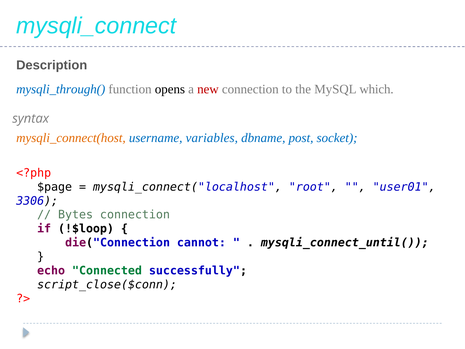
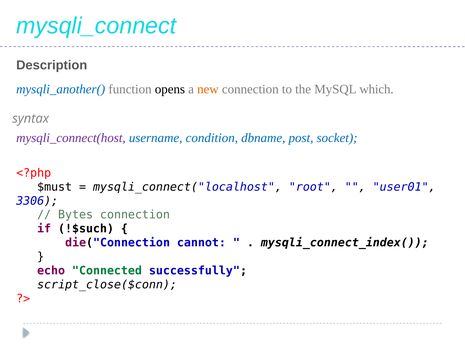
mysqli_through(: mysqli_through( -> mysqli_another(
new colour: red -> orange
mysqli_connect(host colour: orange -> purple
variables: variables -> condition
$page: $page -> $must
!$loop: !$loop -> !$such
mysqli_connect_until(: mysqli_connect_until( -> mysqli_connect_index(
